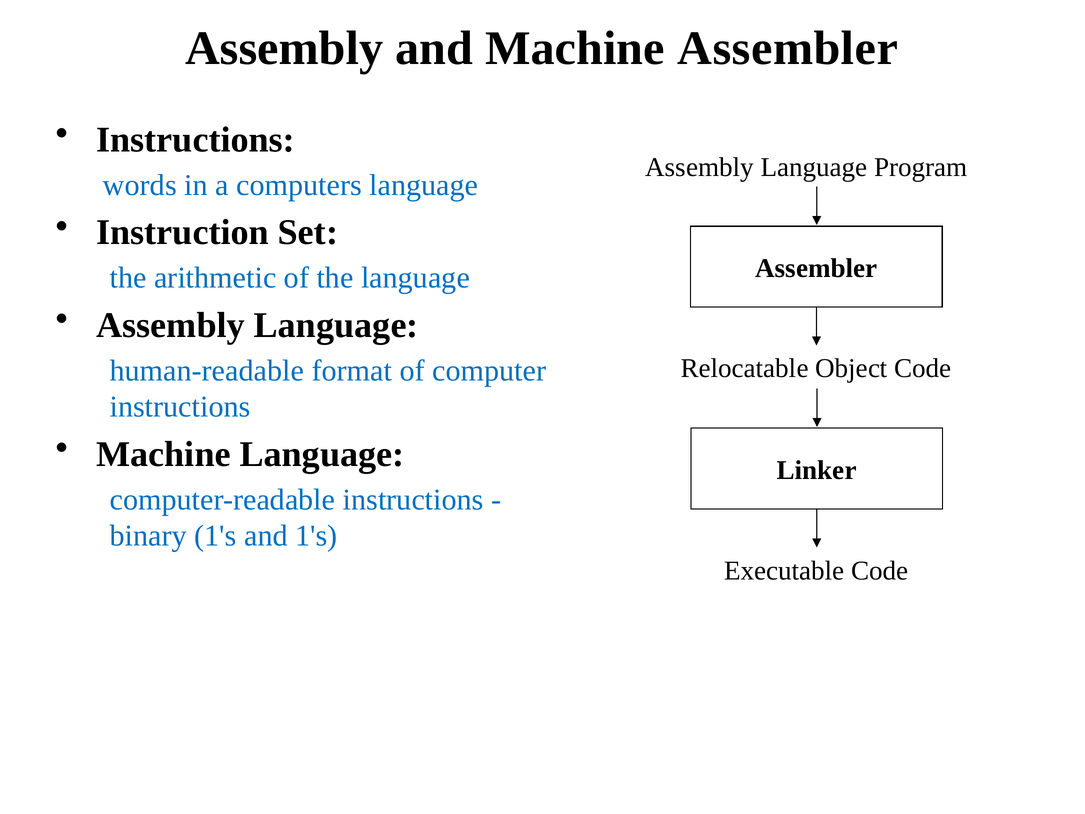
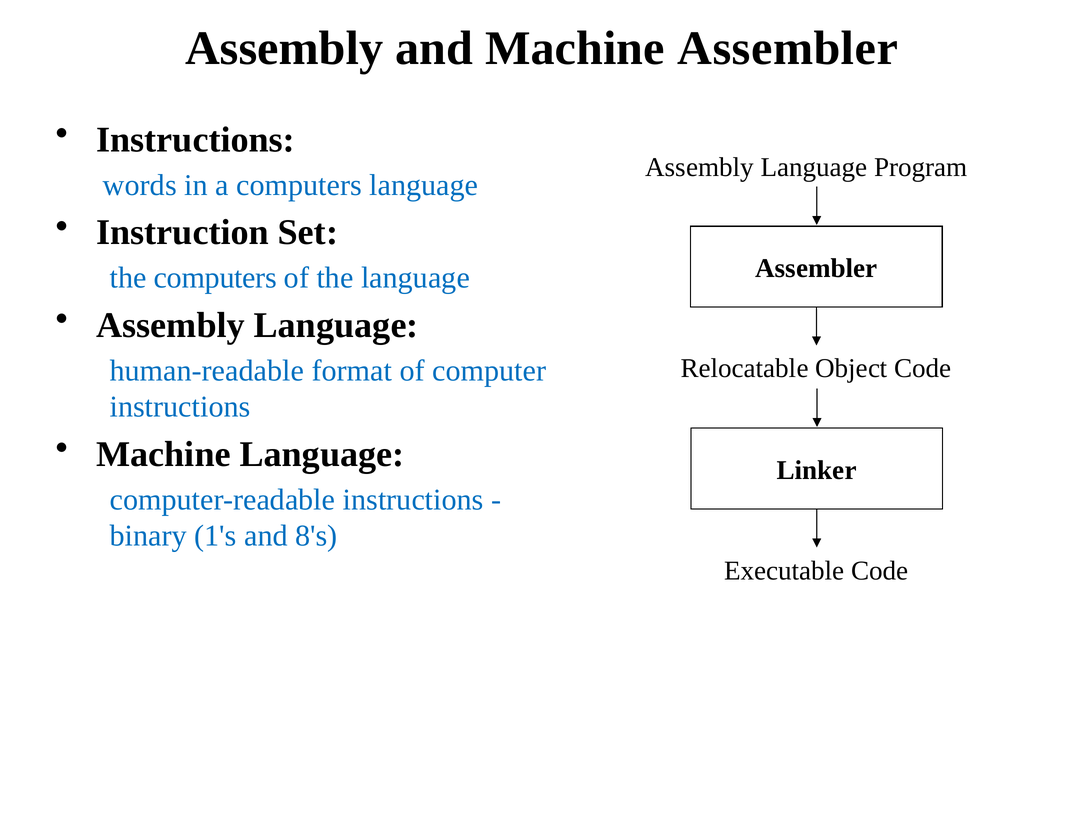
the arithmetic: arithmetic -> computers
and 1's: 1's -> 8's
